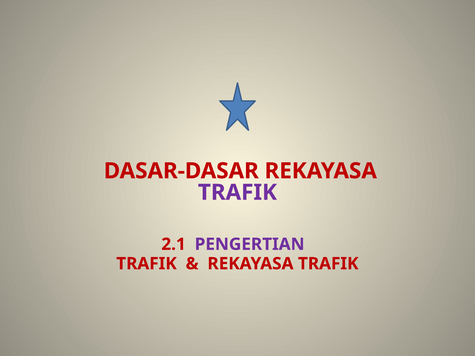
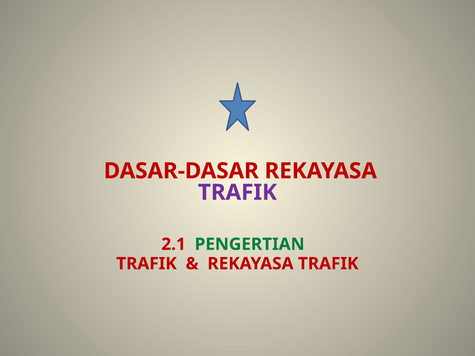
PENGERTIAN colour: purple -> green
